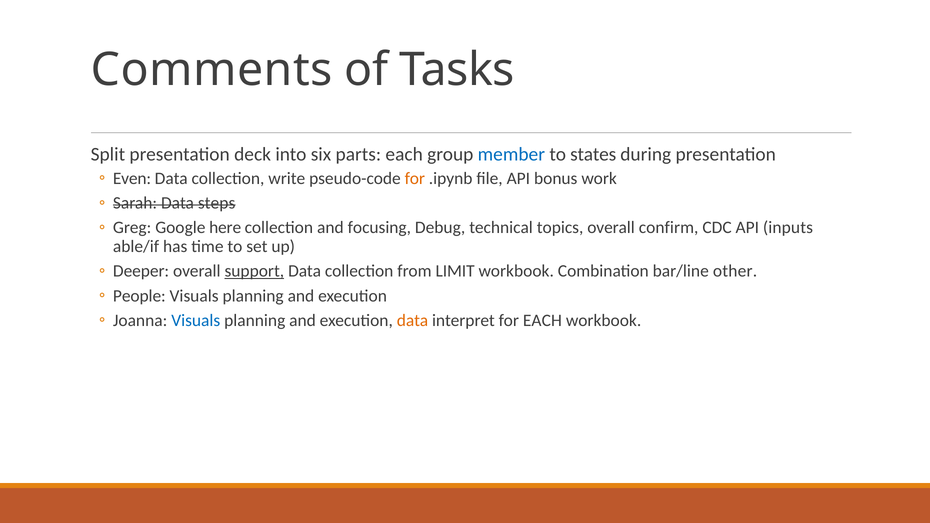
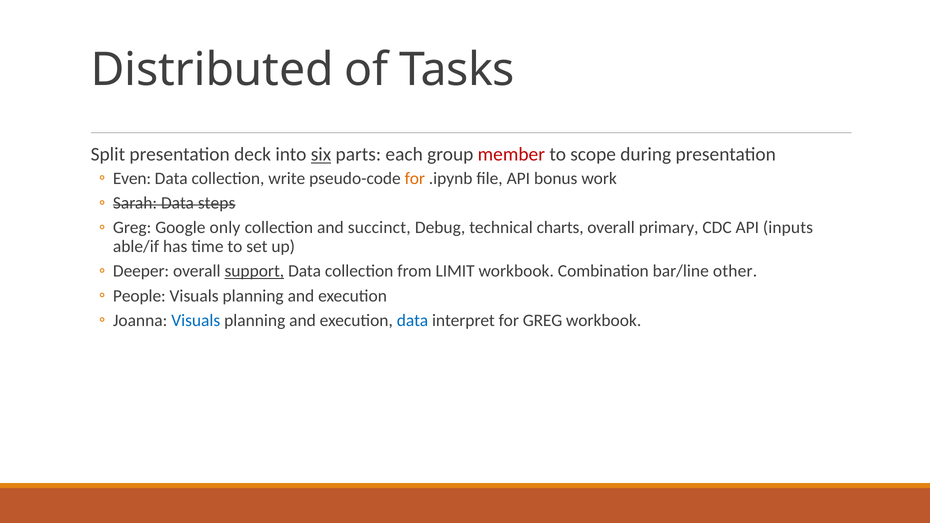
Comments: Comments -> Distributed
six underline: none -> present
member colour: blue -> red
states: states -> scope
here: here -> only
focusing: focusing -> succinct
topics: topics -> charts
confirm: confirm -> primary
data at (413, 321) colour: orange -> blue
for EACH: EACH -> GREG
